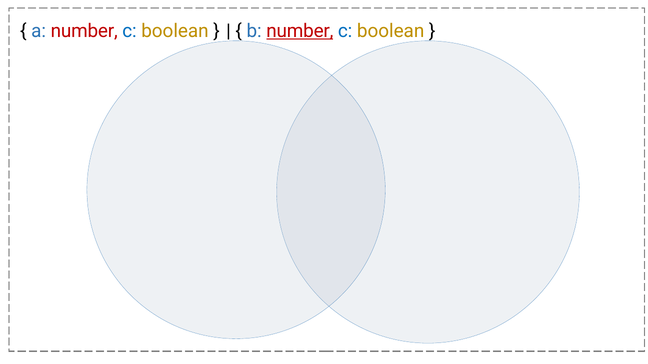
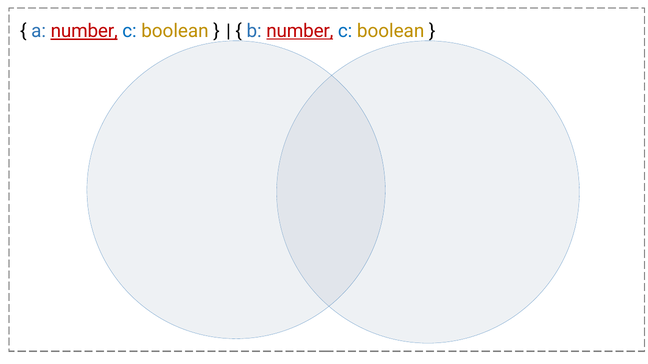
number at (84, 31) underline: none -> present
